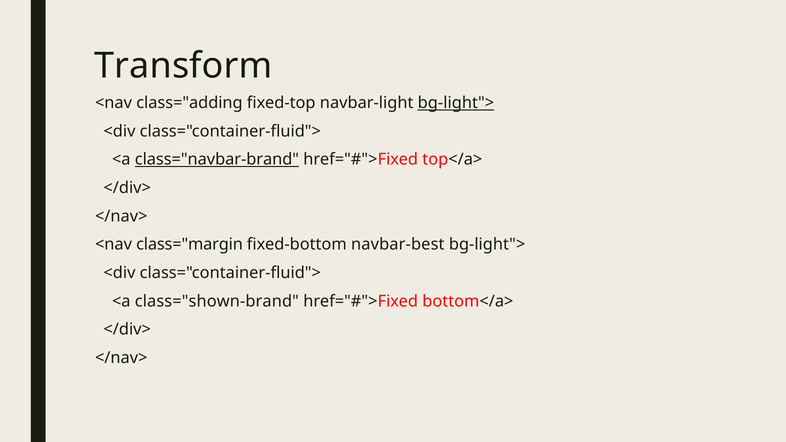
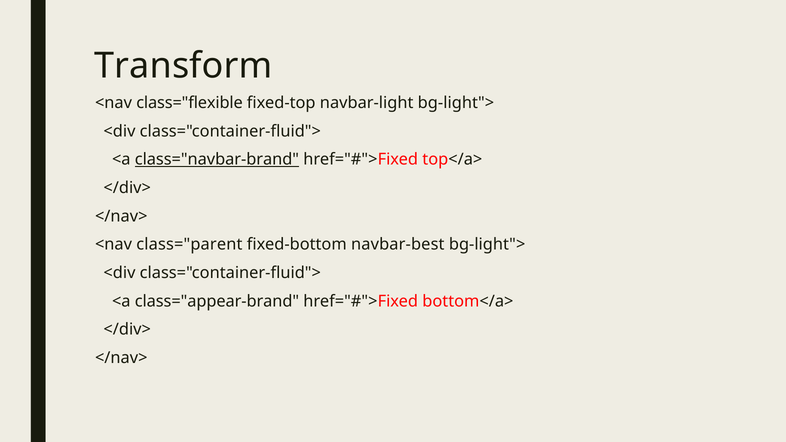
class="adding: class="adding -> class="flexible
bg-light"> at (456, 103) underline: present -> none
class="margin: class="margin -> class="parent
class="shown-brand: class="shown-brand -> class="appear-brand
